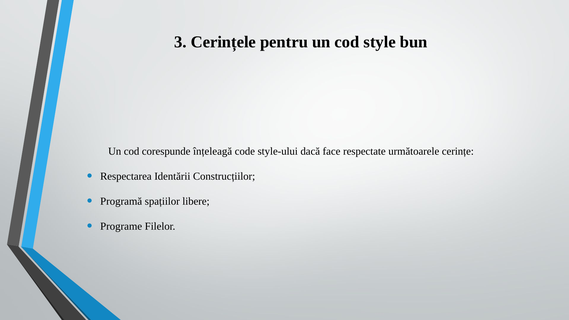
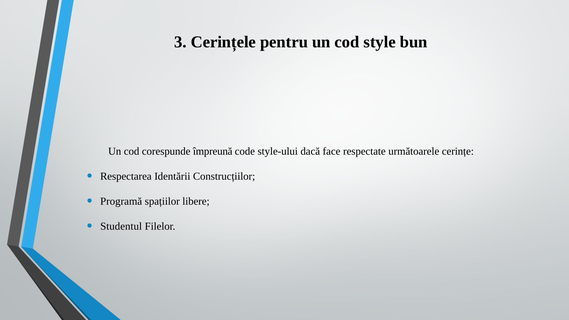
înțeleagă: înțeleagă -> împreună
Programe: Programe -> Studentul
